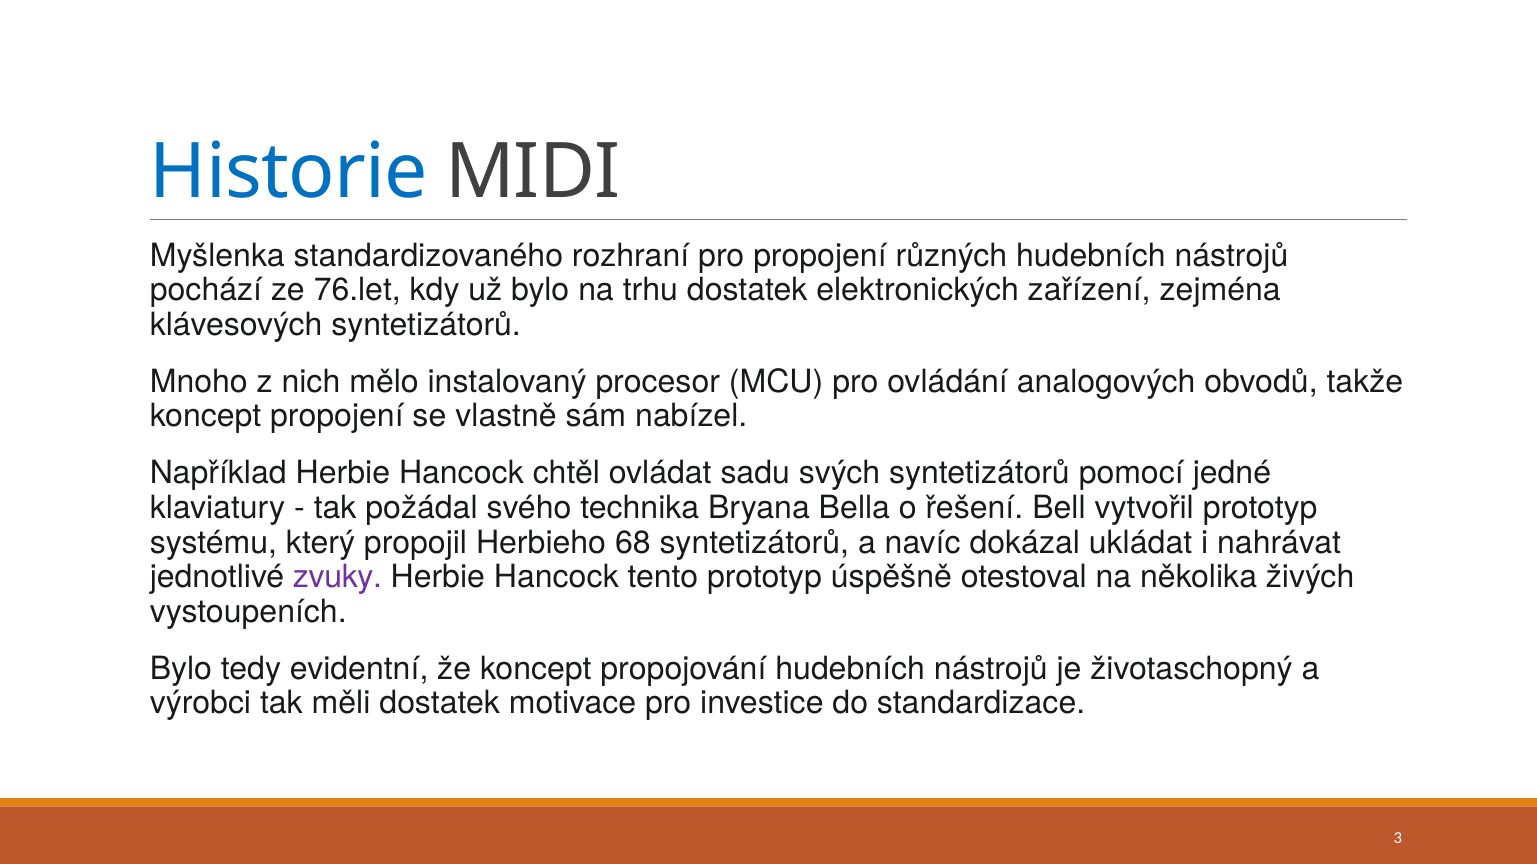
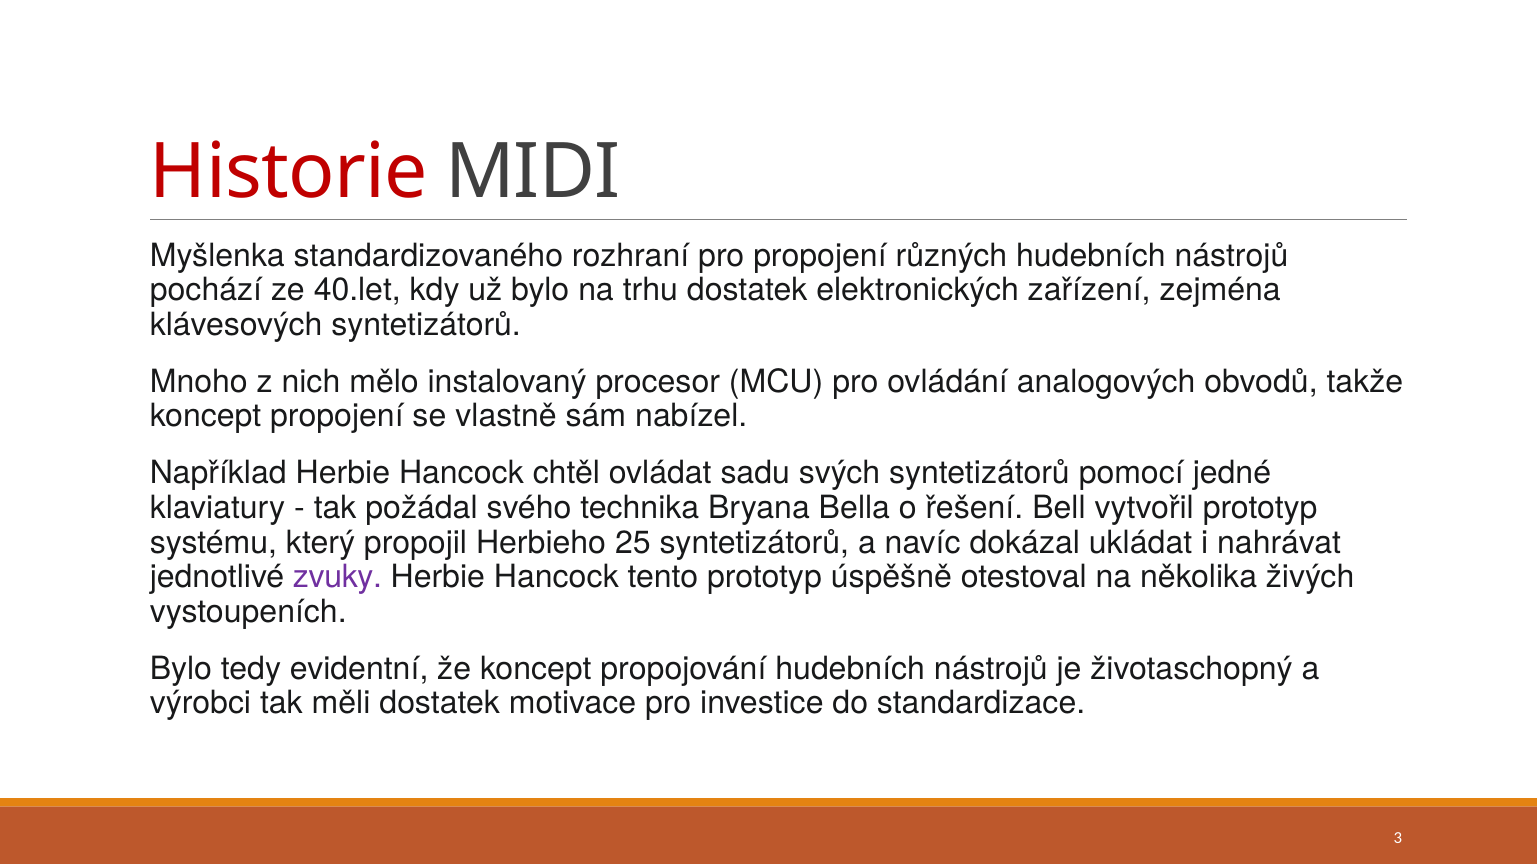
Historie colour: blue -> red
76.let: 76.let -> 40.let
68: 68 -> 25
